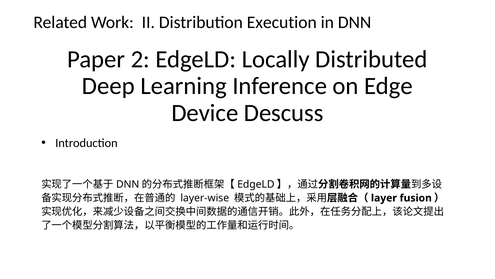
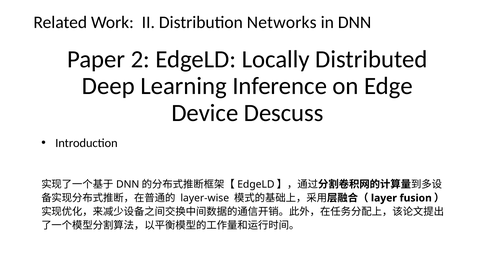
Execution: Execution -> Networks
